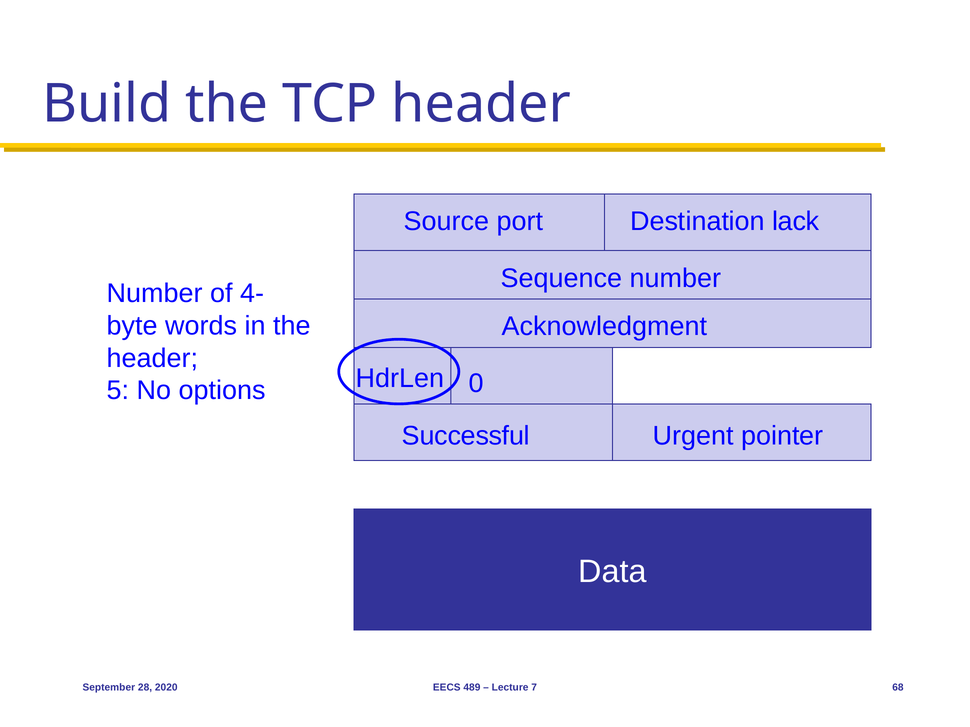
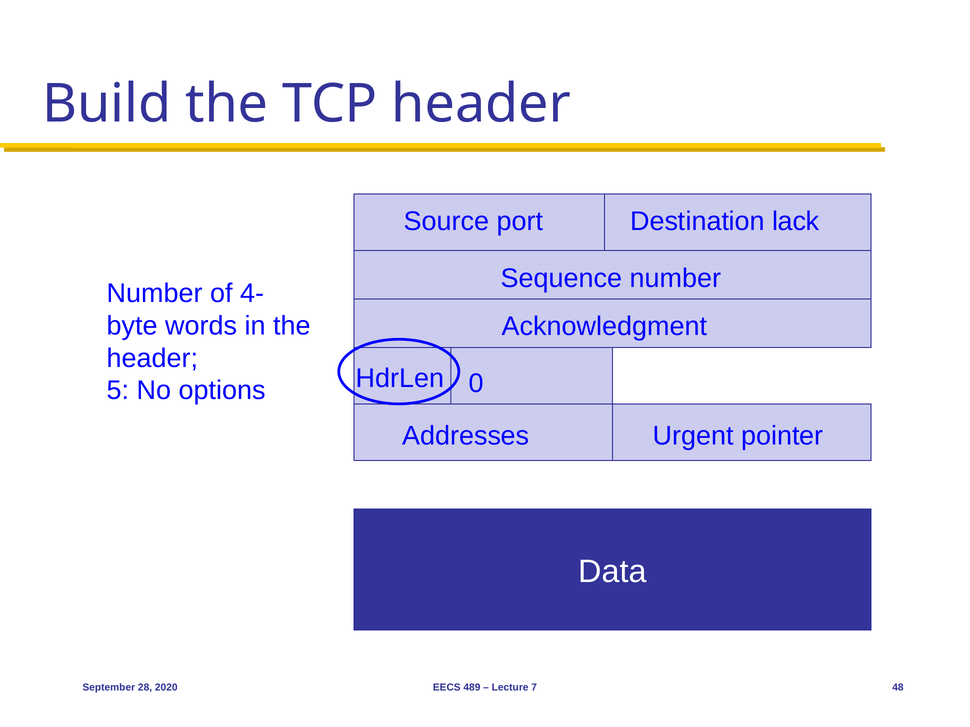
Successful: Successful -> Addresses
68: 68 -> 48
